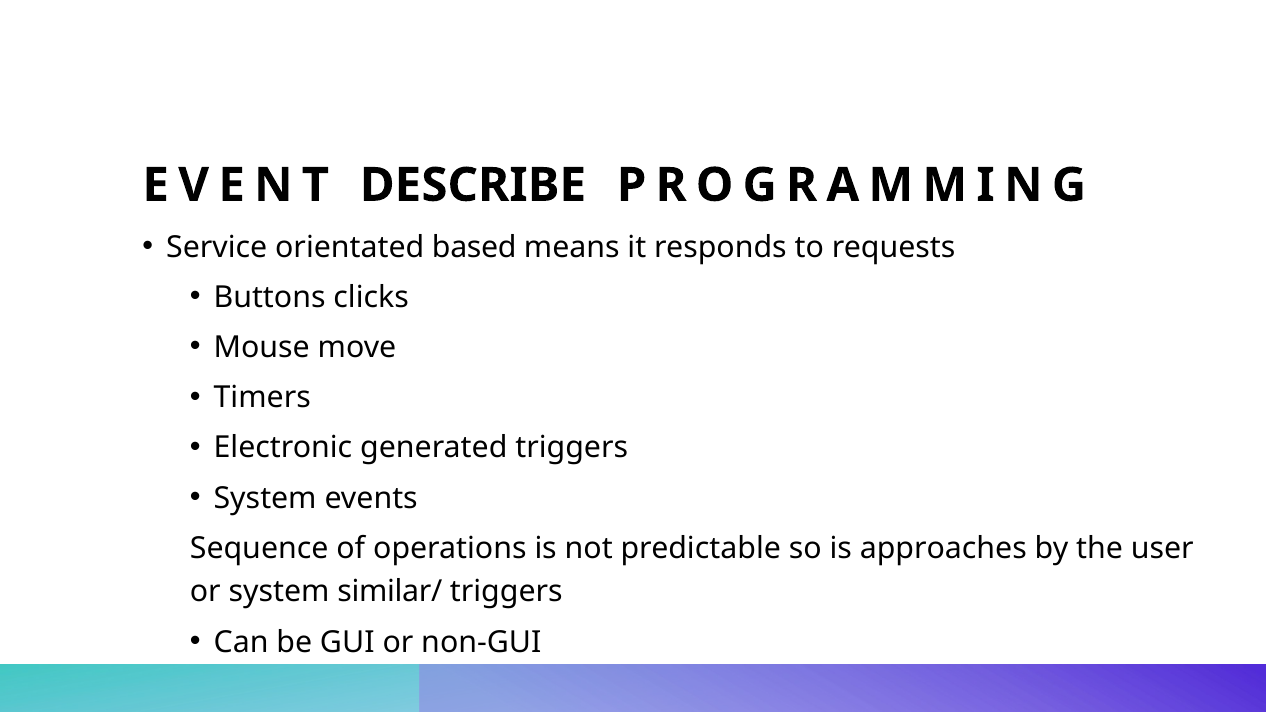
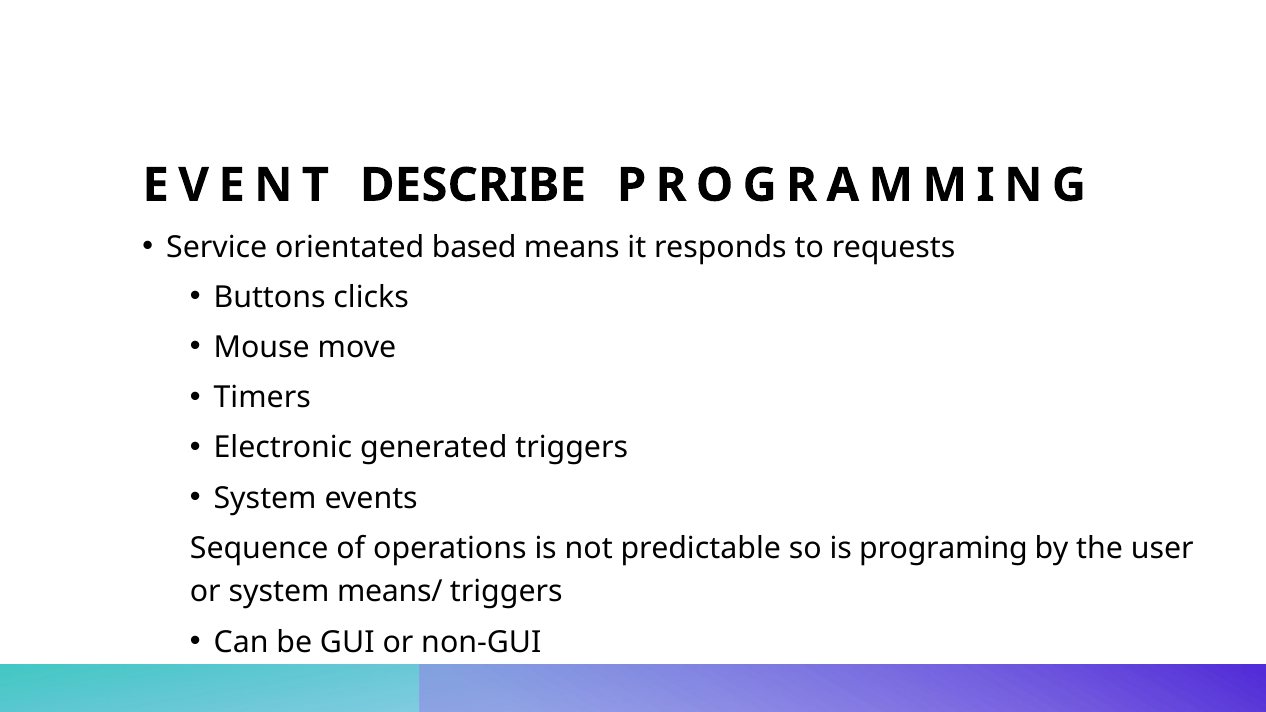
approaches: approaches -> programing
similar/: similar/ -> means/
